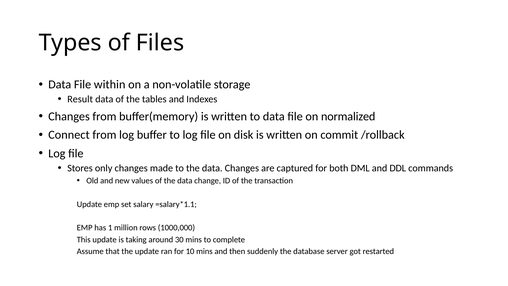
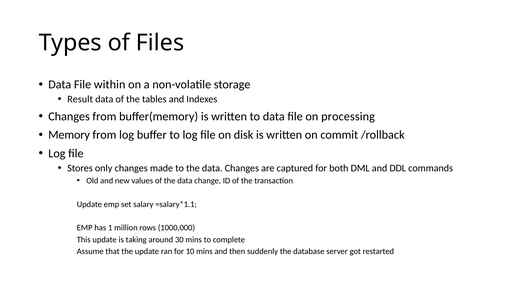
normalized: normalized -> processing
Connect: Connect -> Memory
